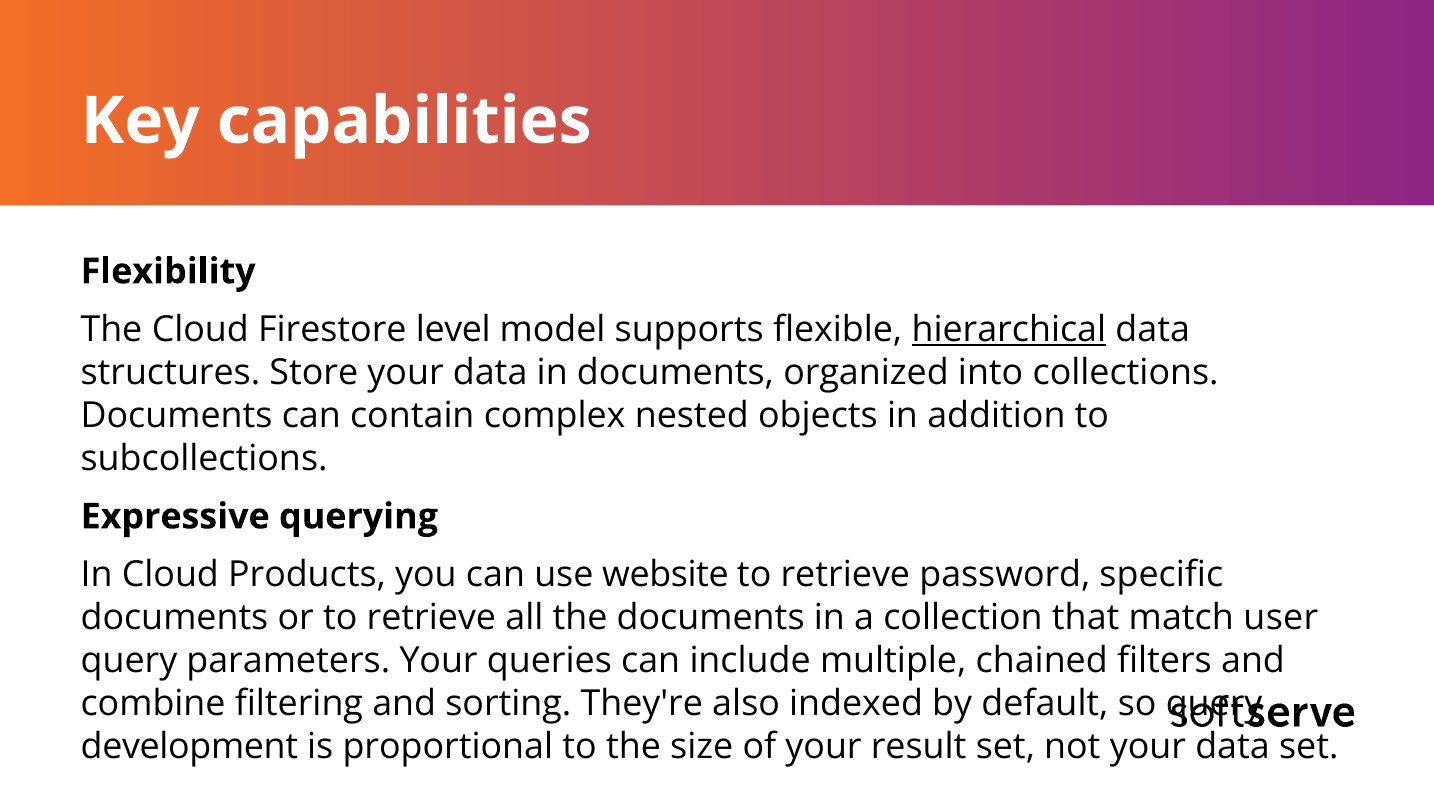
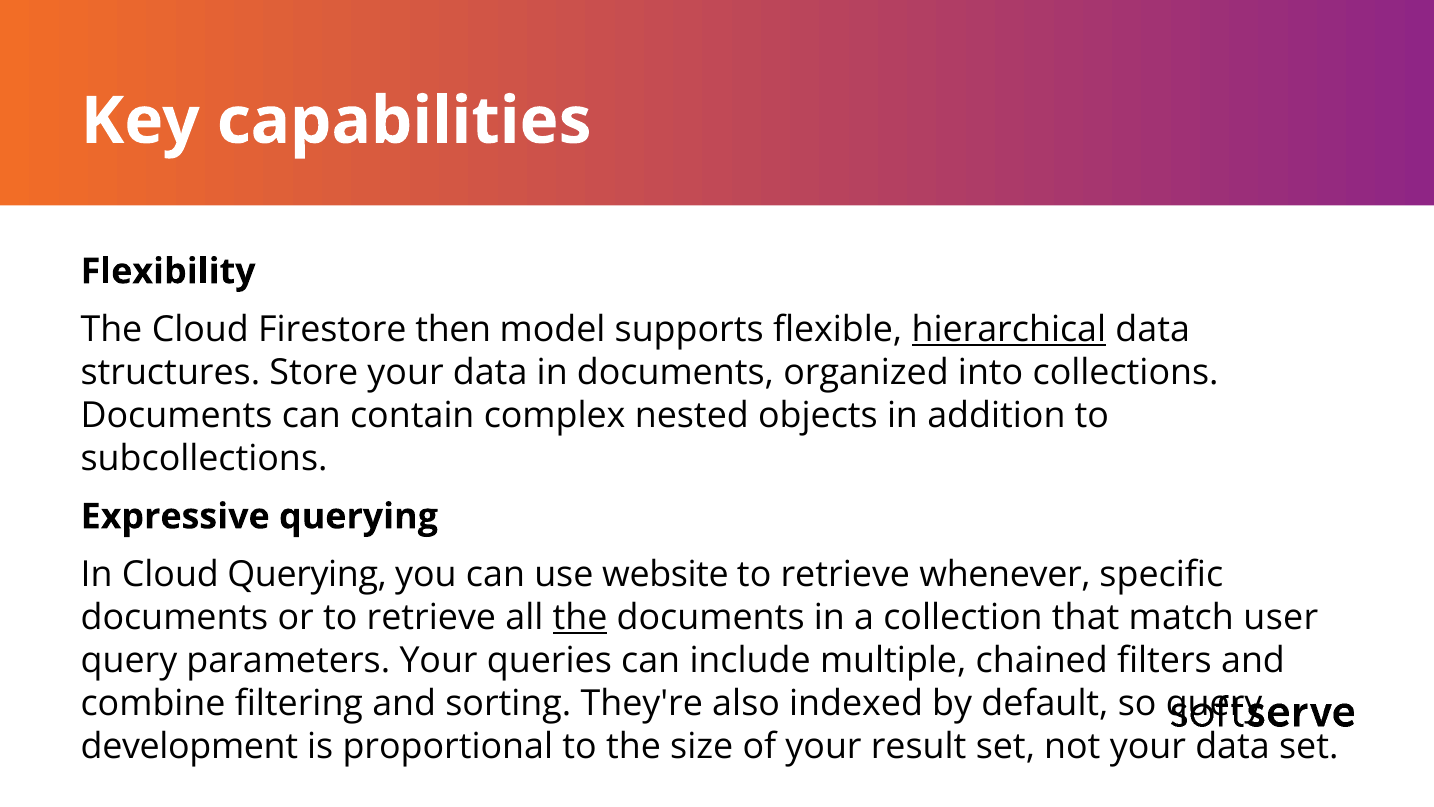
level: level -> then
Cloud Products: Products -> Querying
password: password -> whenever
the at (580, 617) underline: none -> present
